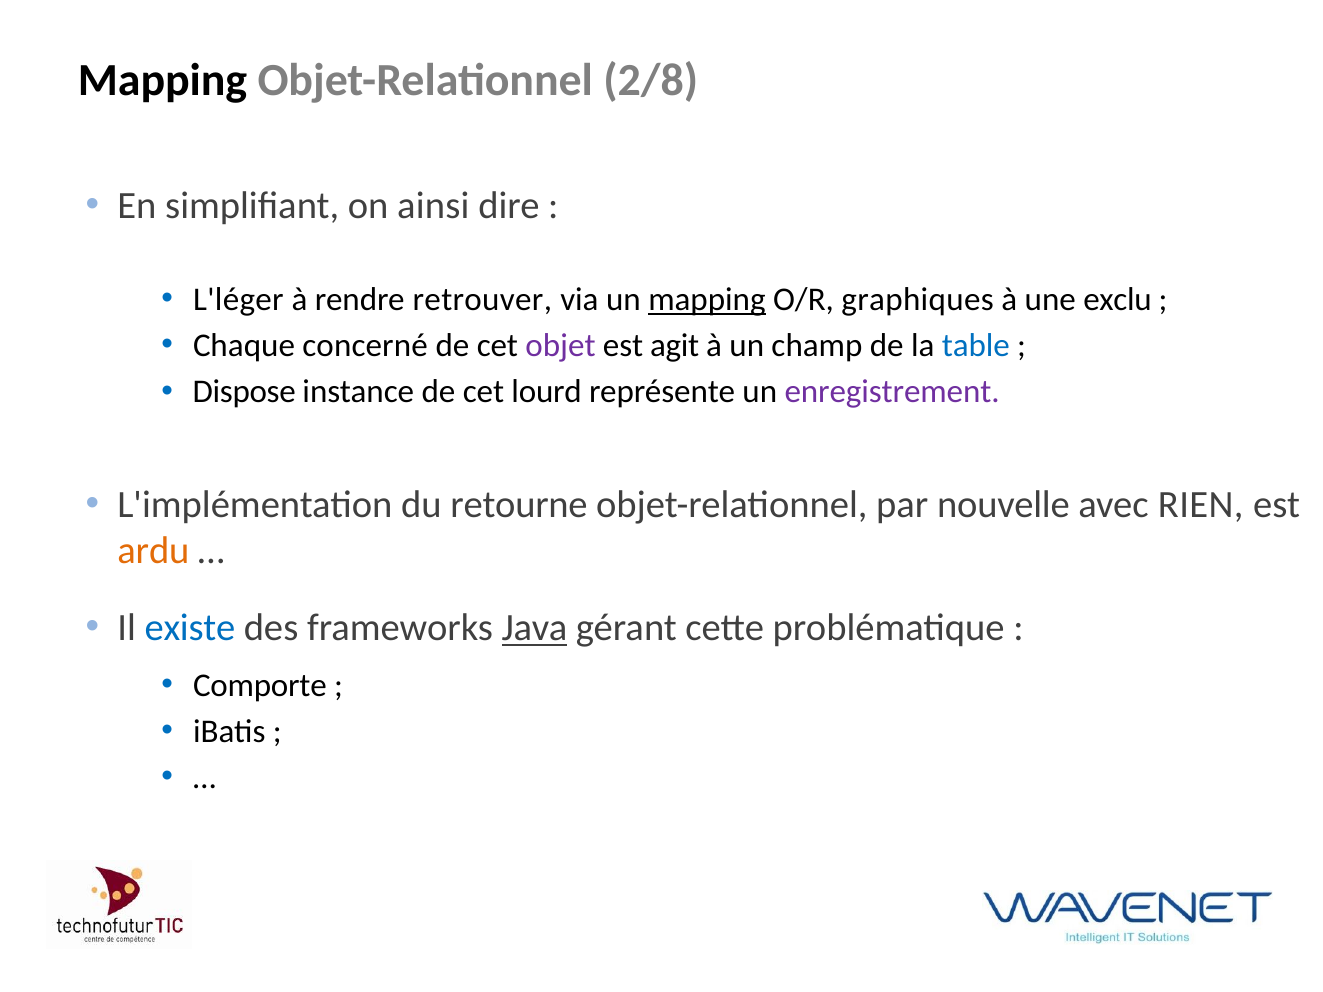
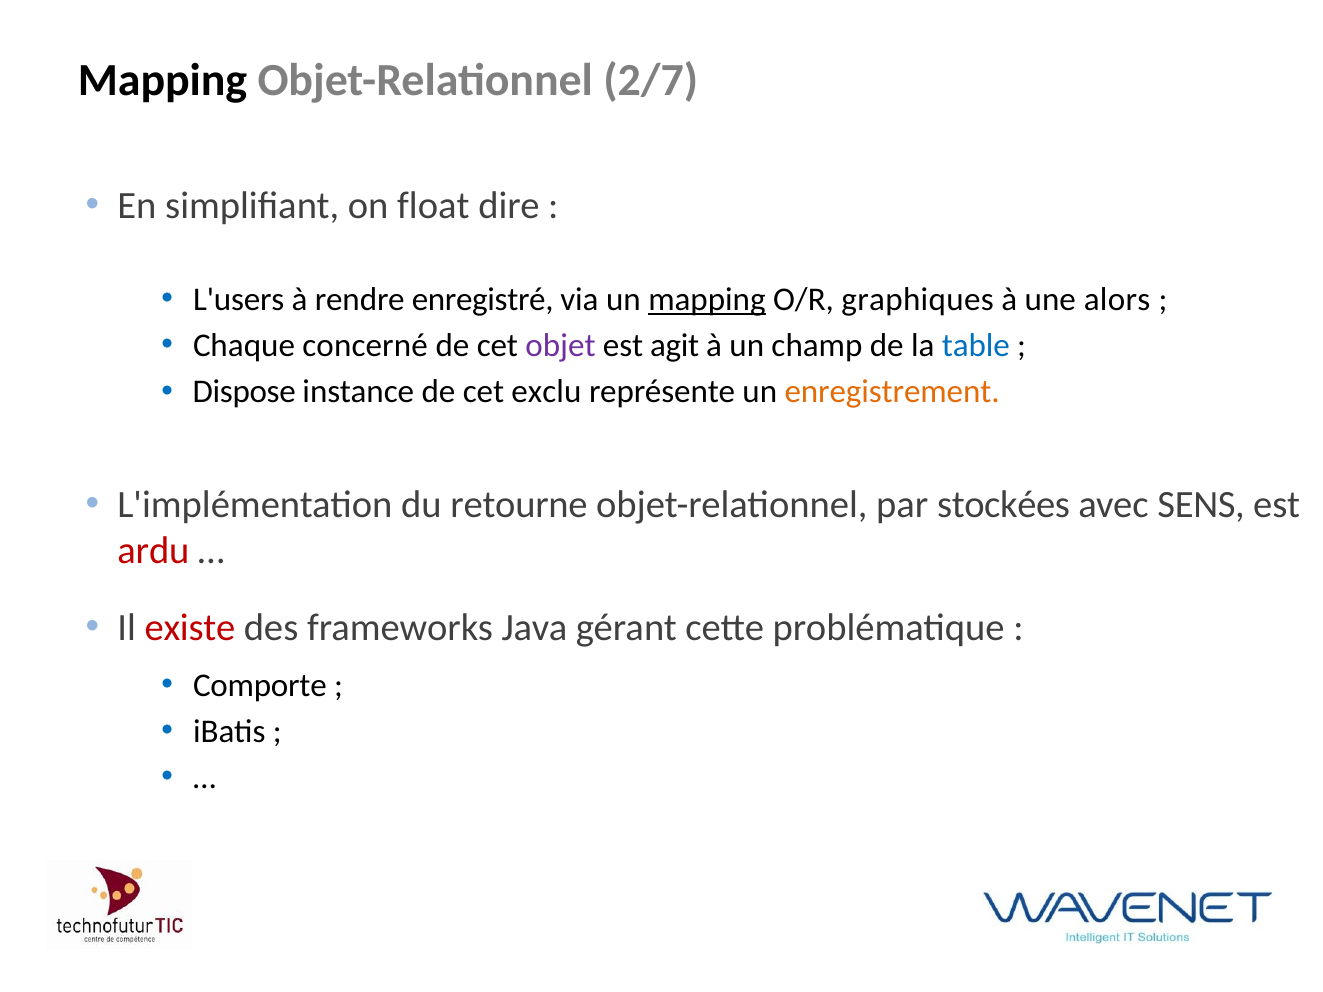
2/8: 2/8 -> 2/7
ainsi: ainsi -> float
L'léger: L'léger -> L'users
retrouver: retrouver -> enregistré
exclu: exclu -> alors
lourd: lourd -> exclu
enregistrement colour: purple -> orange
nouvelle: nouvelle -> stockées
RIEN: RIEN -> SENS
ardu colour: orange -> red
existe colour: blue -> red
Java underline: present -> none
